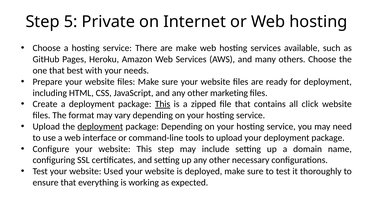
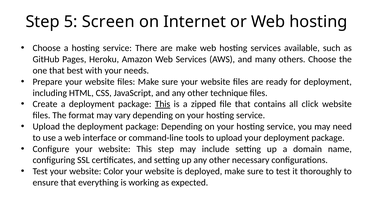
Private: Private -> Screen
marketing: marketing -> technique
deployment at (100, 126) underline: present -> none
Used: Used -> Color
